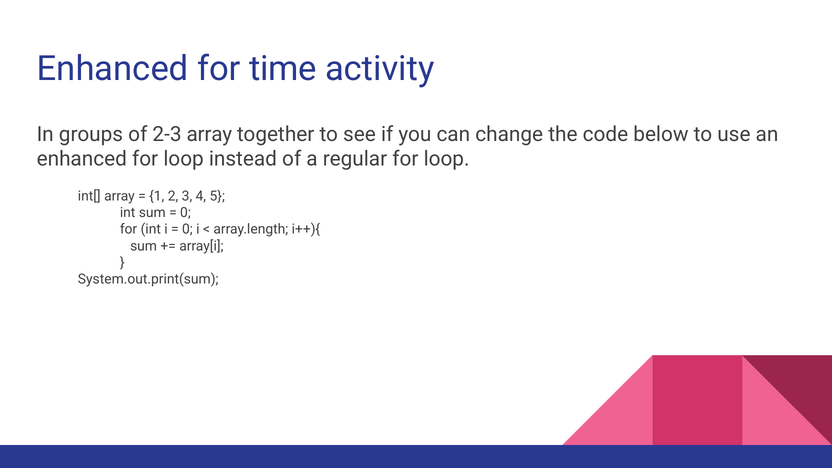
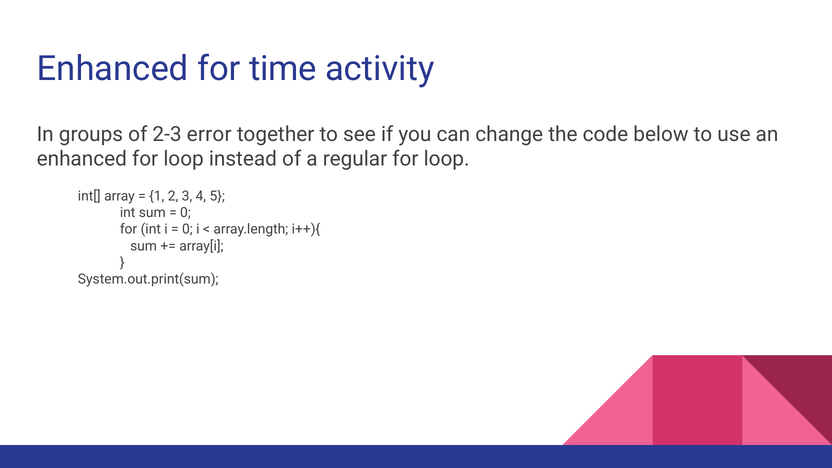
2-3 array: array -> error
